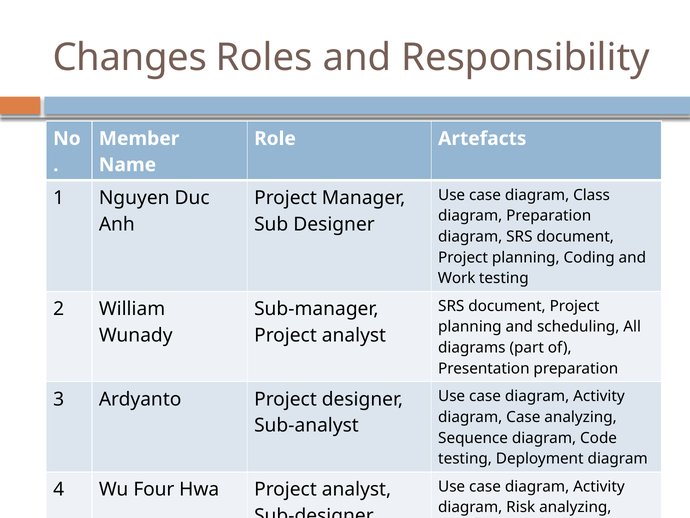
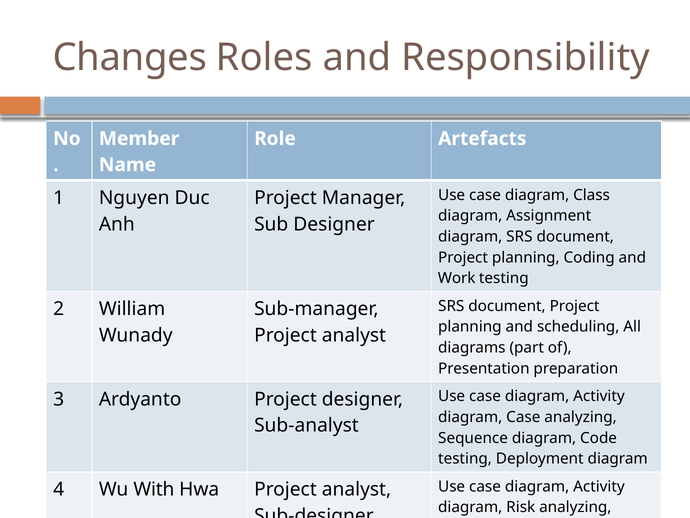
diagram Preparation: Preparation -> Assignment
Four: Four -> With
